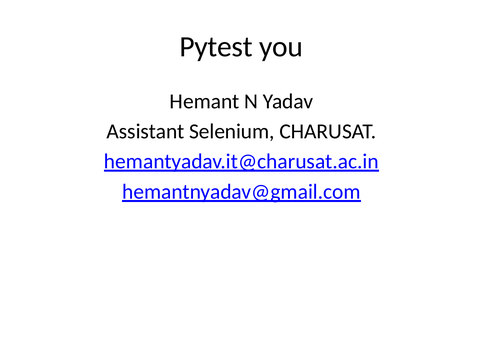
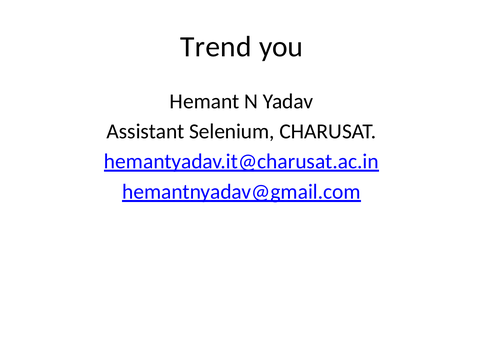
Pytest: Pytest -> Trend
